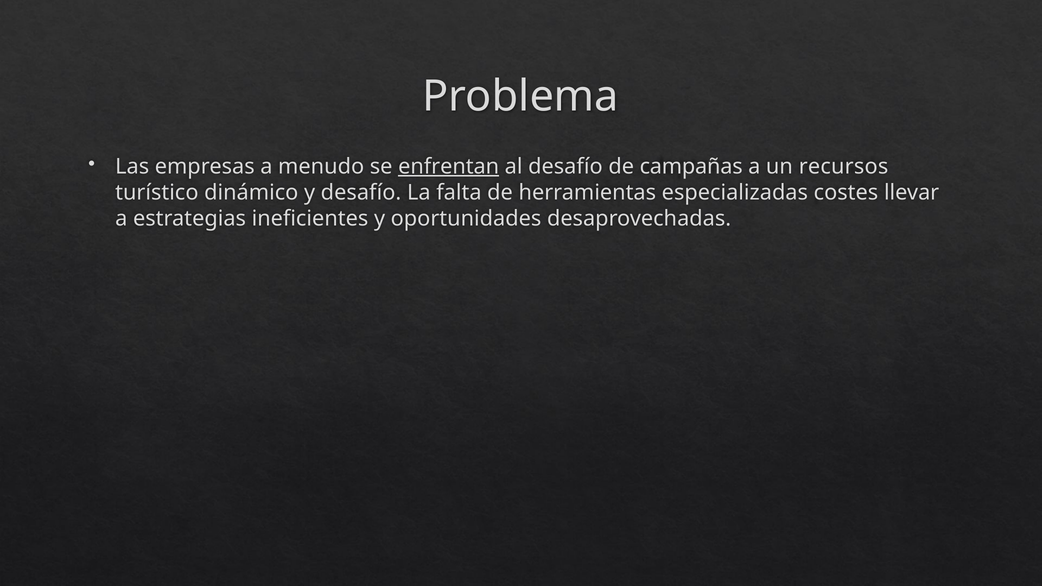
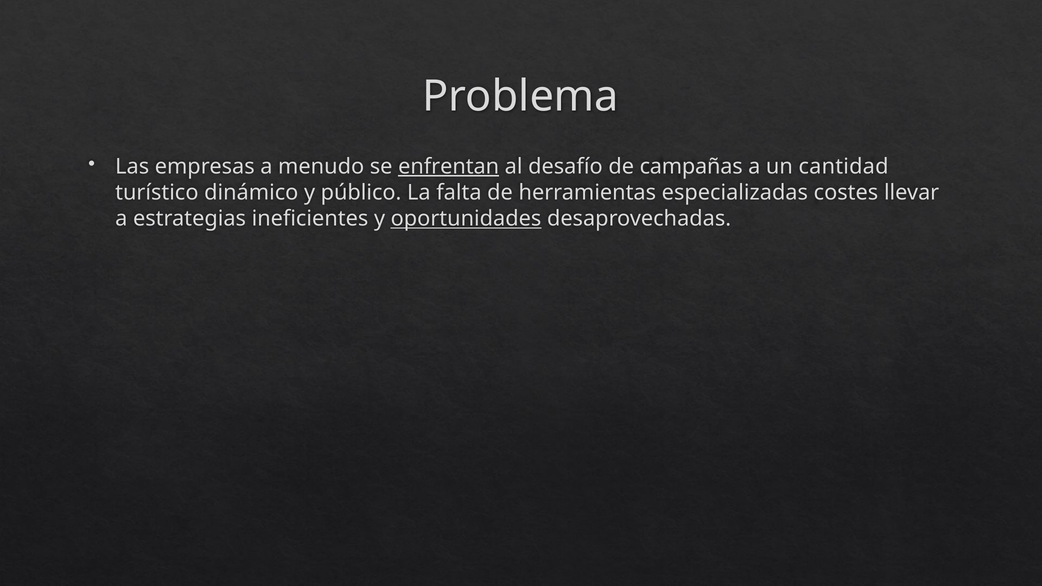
recursos: recursos -> cantidad
y desafío: desafío -> público
oportunidades underline: none -> present
